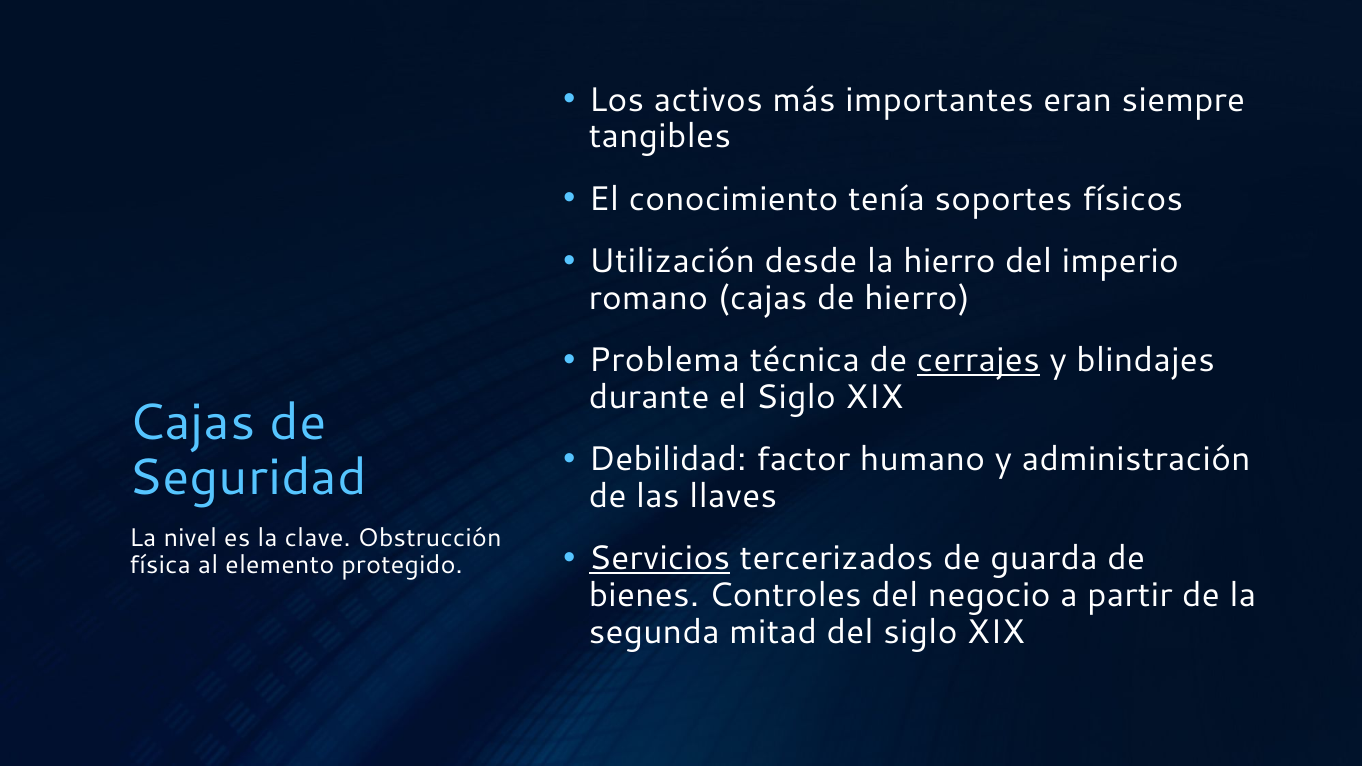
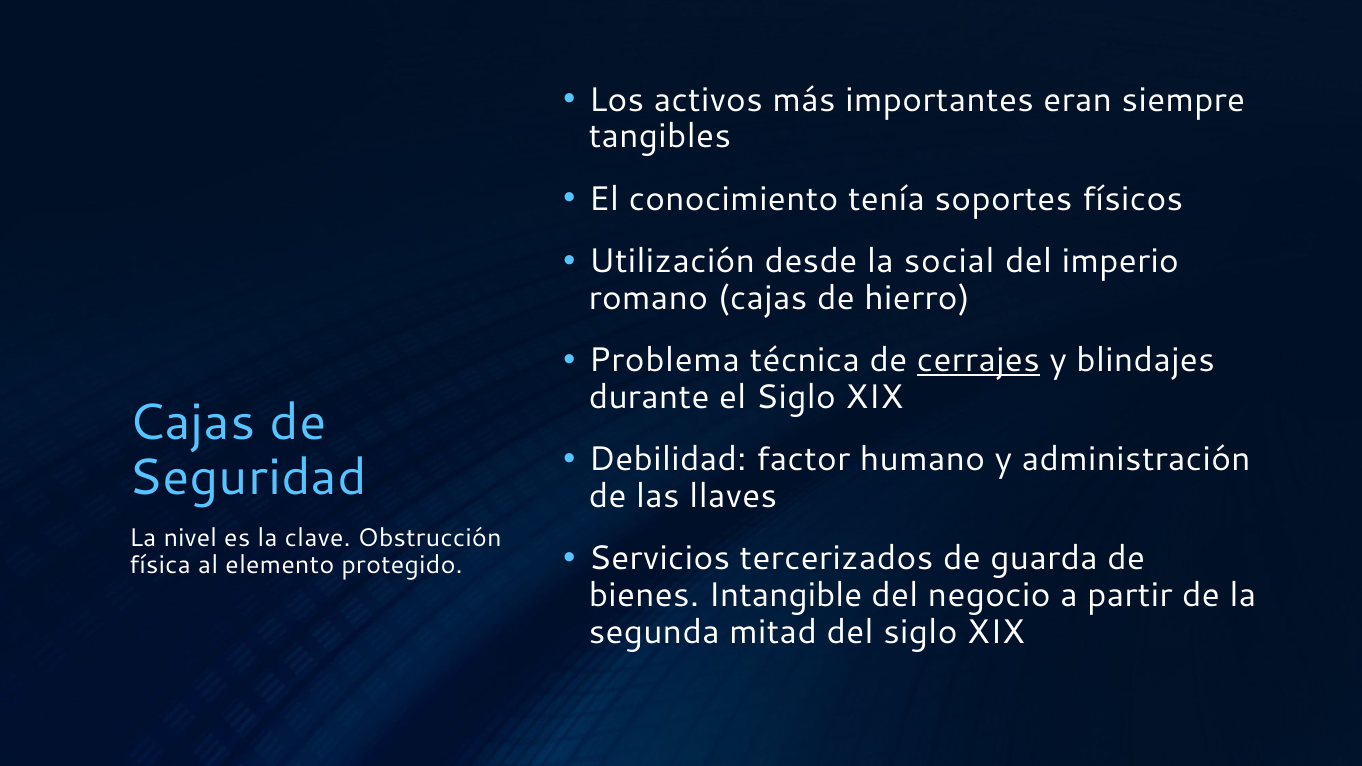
la hierro: hierro -> social
Servicios underline: present -> none
Controles: Controles -> Intangible
